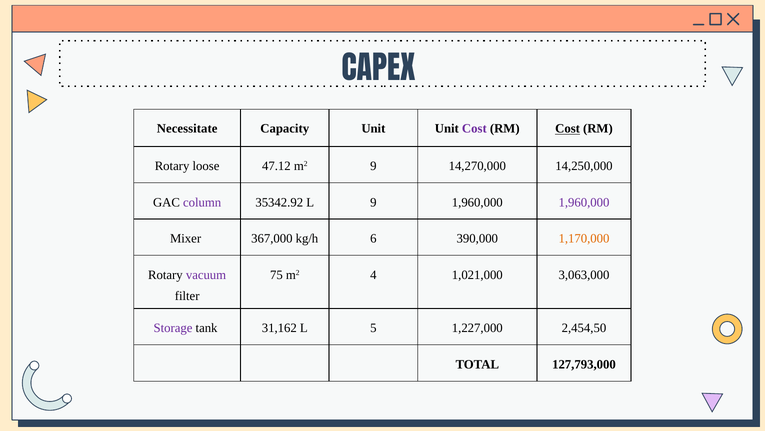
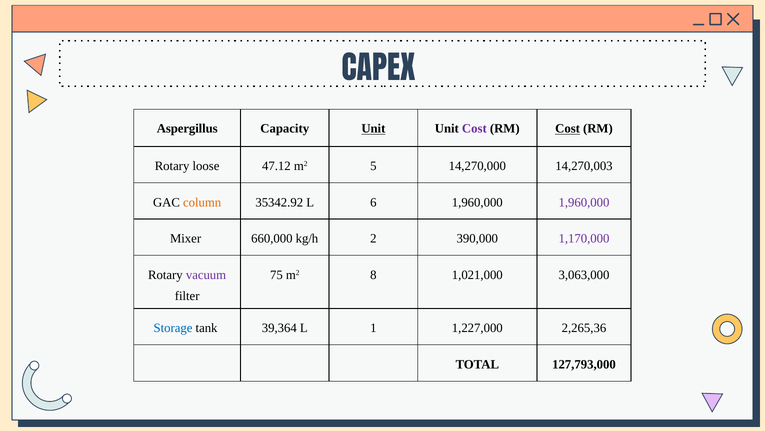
Necessitate: Necessitate -> Aspergillus
Unit at (373, 128) underline: none -> present
m2 9: 9 -> 5
14,250,000: 14,250,000 -> 14,270,003
column colour: purple -> orange
L 9: 9 -> 6
367,000: 367,000 -> 660,000
6: 6 -> 2
1,170,000 colour: orange -> purple
4: 4 -> 8
Storage colour: purple -> blue
31,162: 31,162 -> 39,364
5: 5 -> 1
2,454,50: 2,454,50 -> 2,265,36
